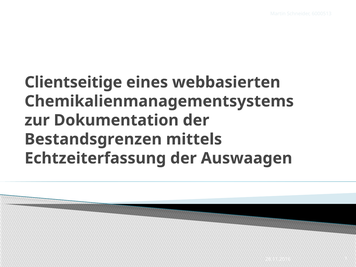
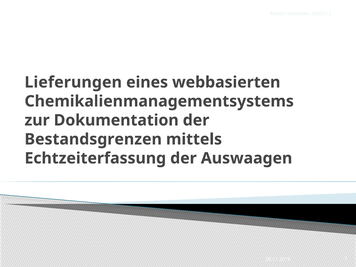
Clientseitige: Clientseitige -> Lieferungen
